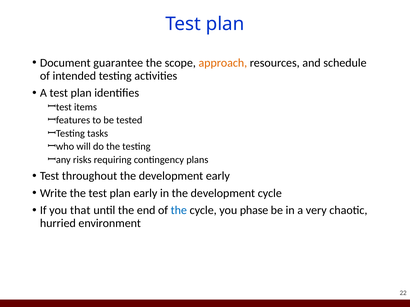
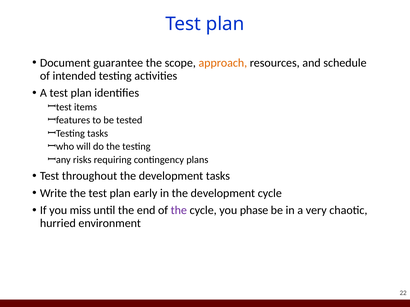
development early: early -> tasks
that: that -> miss
the at (179, 211) colour: blue -> purple
